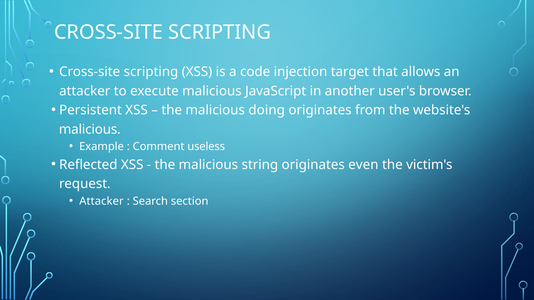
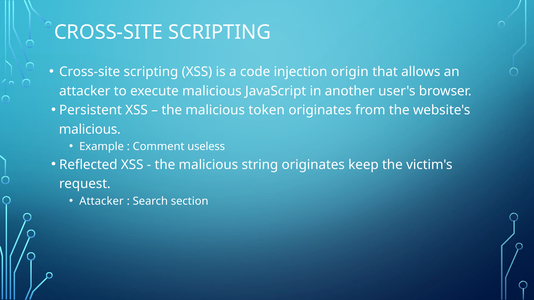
target: target -> origin
doing: doing -> token
even: even -> keep
